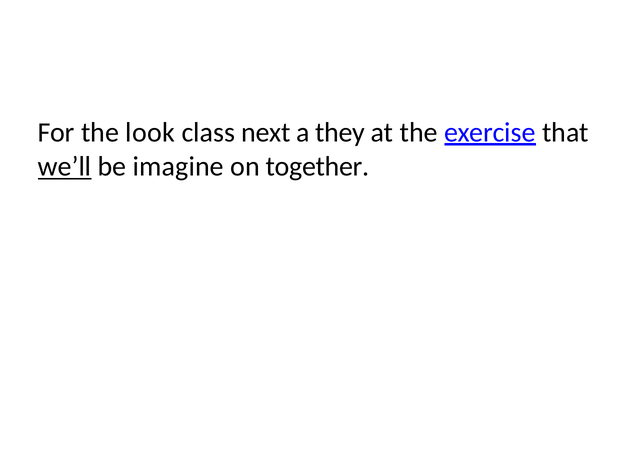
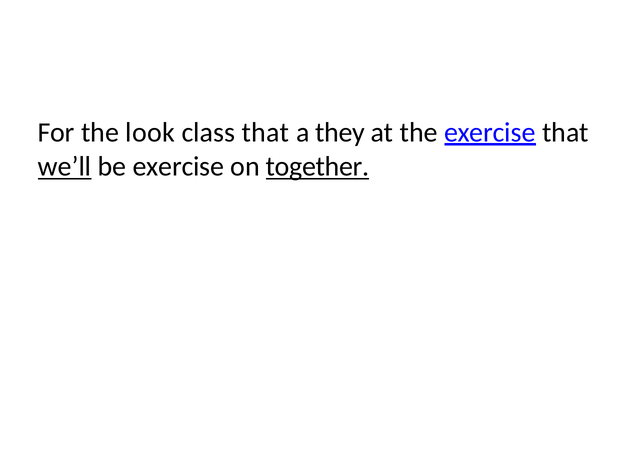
class next: next -> that
be imagine: imagine -> exercise
together underline: none -> present
